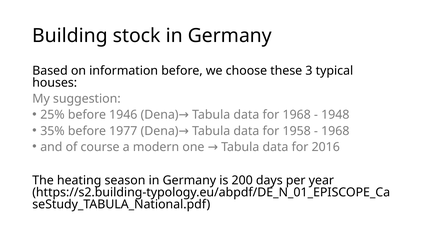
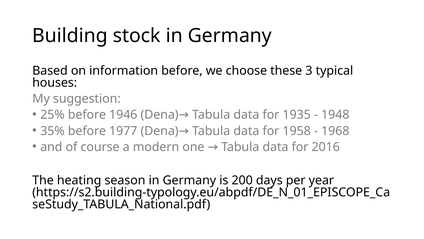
for 1968: 1968 -> 1935
